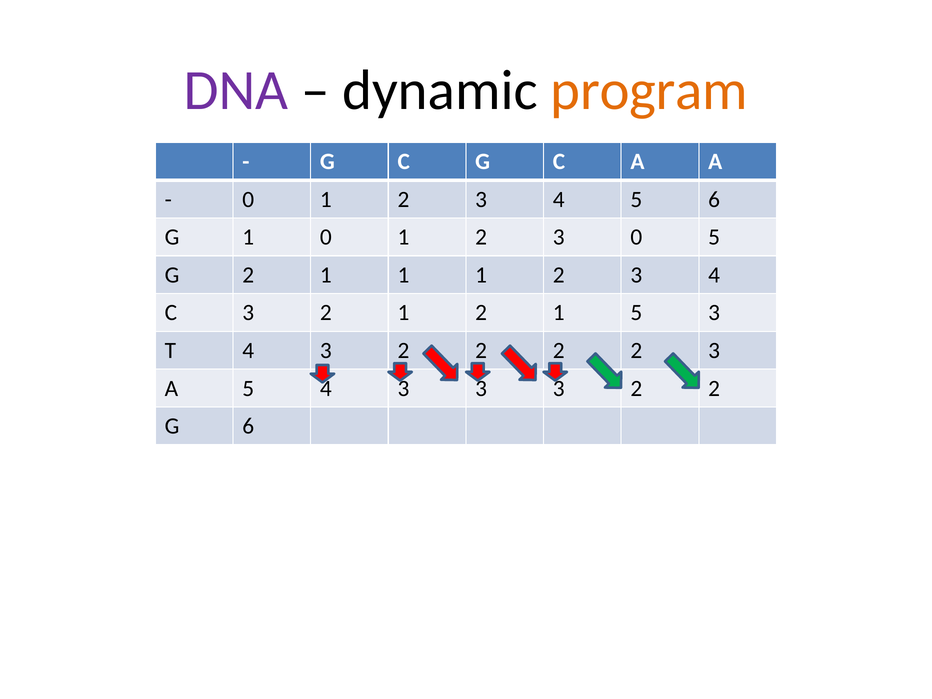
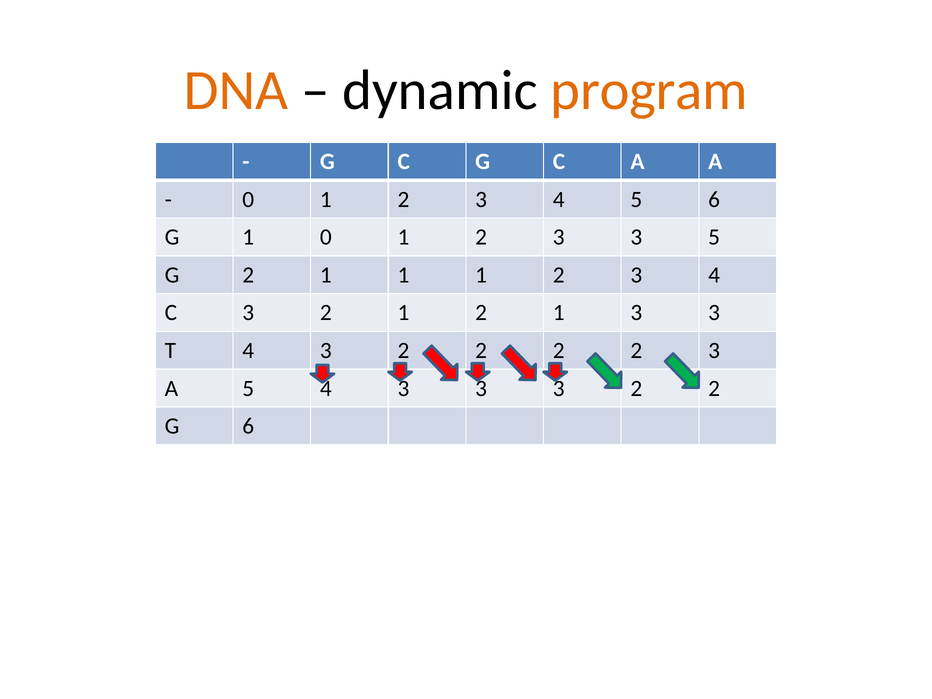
DNA colour: purple -> orange
2 3 0: 0 -> 3
1 5: 5 -> 3
